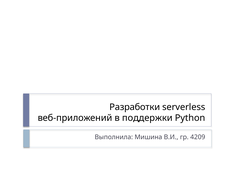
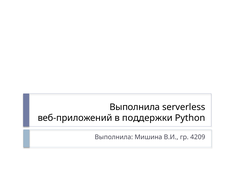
Разработки at (135, 107): Разработки -> Выполнила
